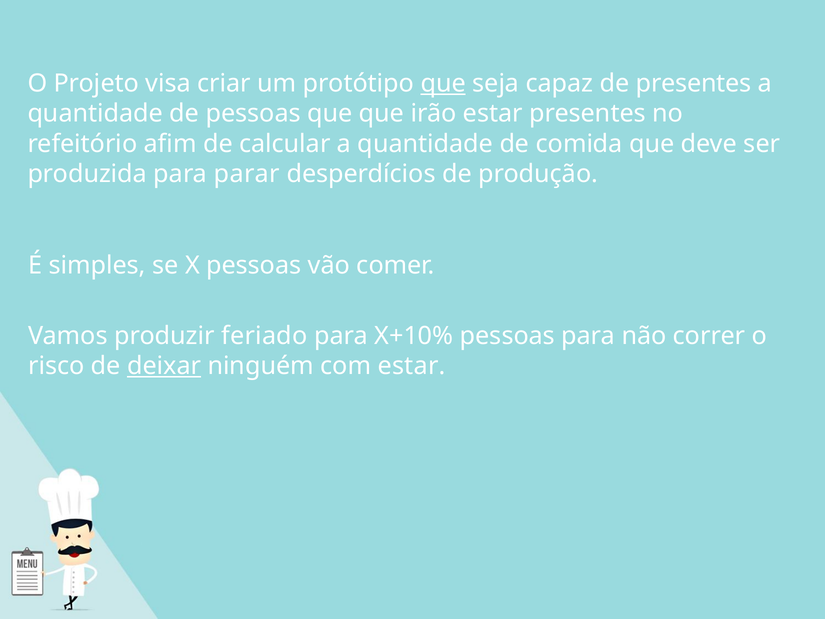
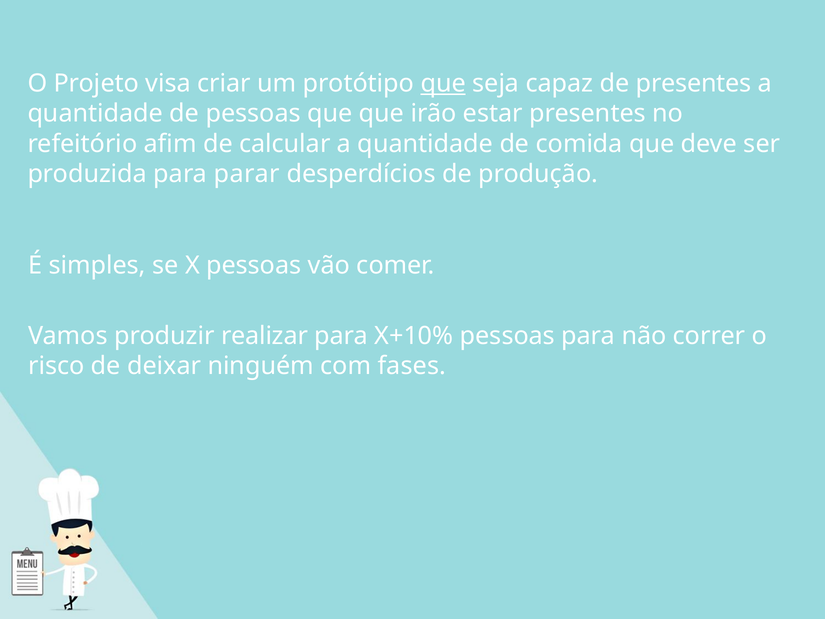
feriado: feriado -> realizar
deixar underline: present -> none
com estar: estar -> fases
